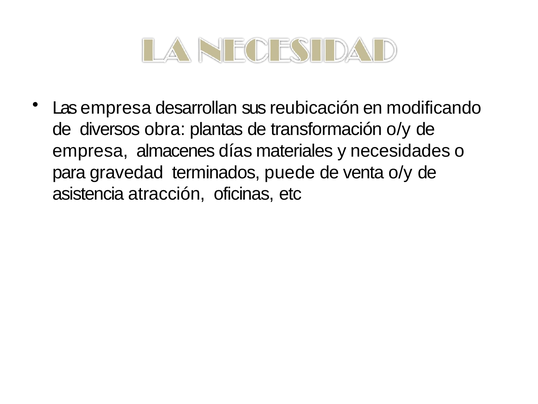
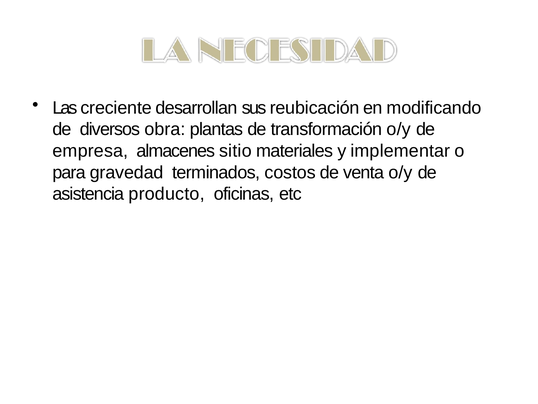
Las empresa: empresa -> creciente
días: días -> sitio
necesidades: necesidades -> implementar
puede: puede -> costos
atracción: atracción -> producto
